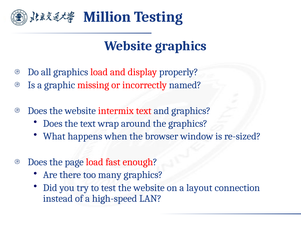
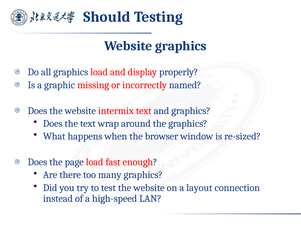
Million: Million -> Should
